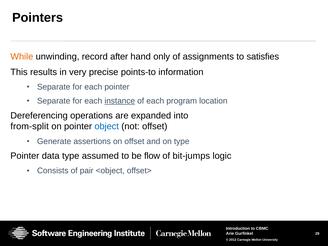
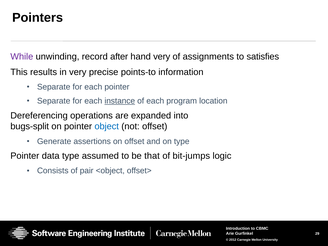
While colour: orange -> purple
hand only: only -> very
from-split: from-split -> bugs-split
flow: flow -> that
